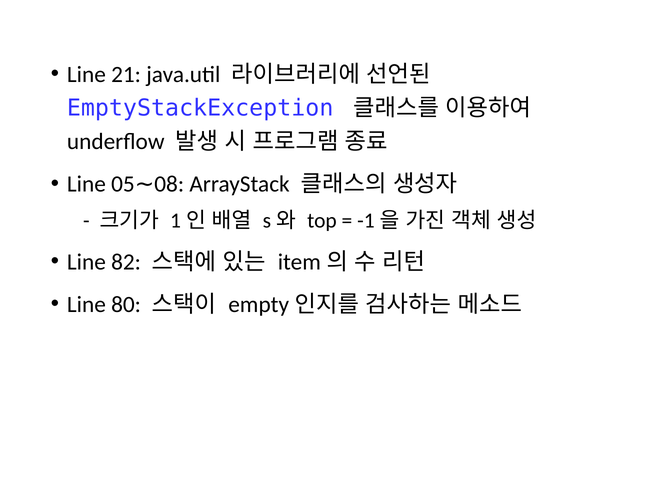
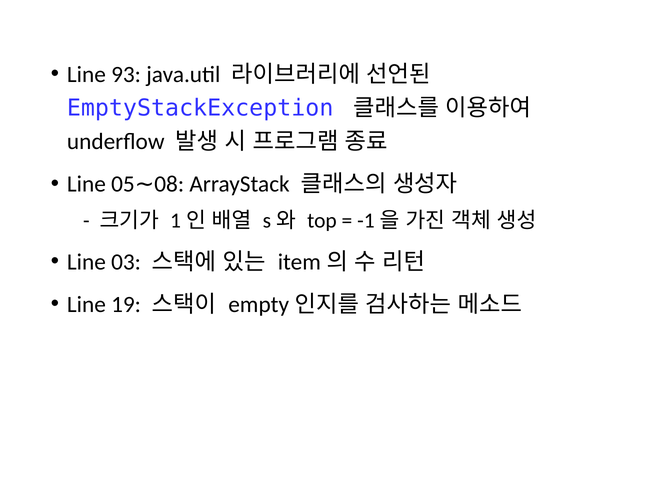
21: 21 -> 93
82: 82 -> 03
80: 80 -> 19
